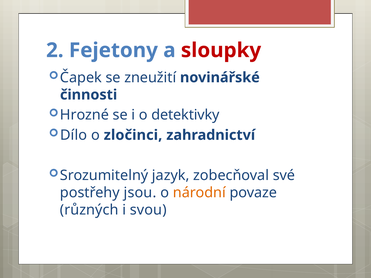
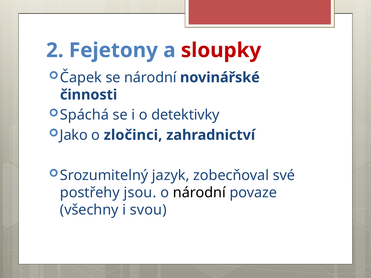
se zneužití: zneužití -> národní
Hrozné: Hrozné -> Spáchá
Dílo: Dílo -> Jako
národní at (199, 193) colour: orange -> black
různých: různých -> všechny
